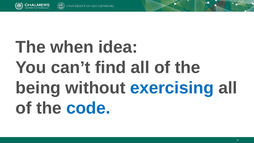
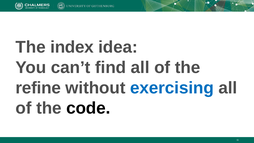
when: when -> index
being: being -> refine
code colour: blue -> black
